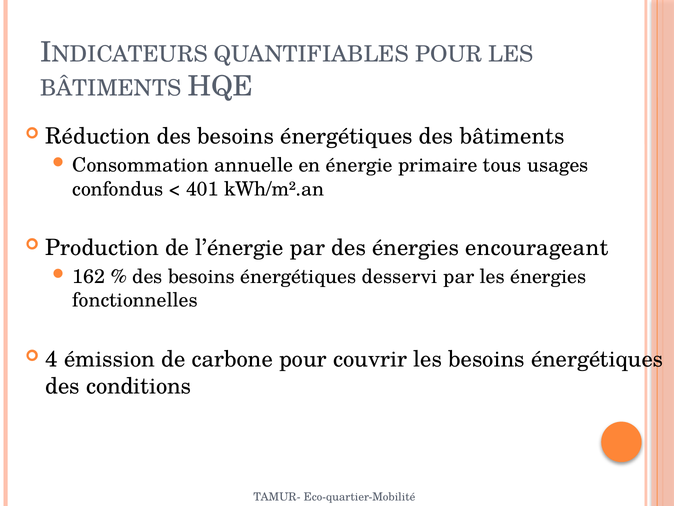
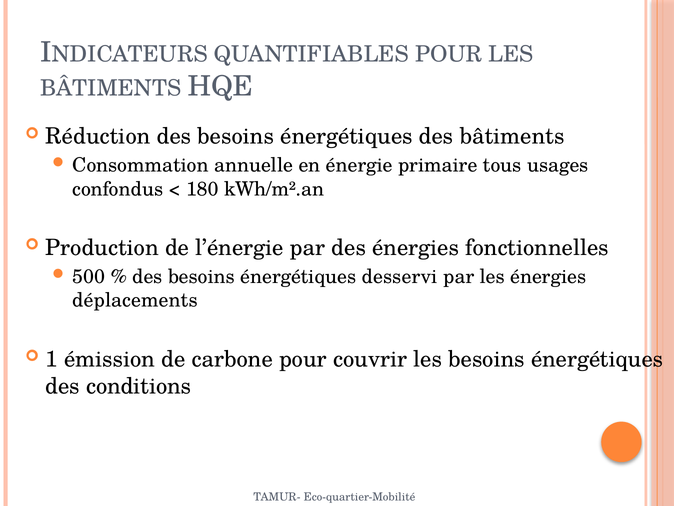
401: 401 -> 180
encourageant: encourageant -> fonctionnelles
162: 162 -> 500
fonctionnelles: fonctionnelles -> déplacements
4: 4 -> 1
